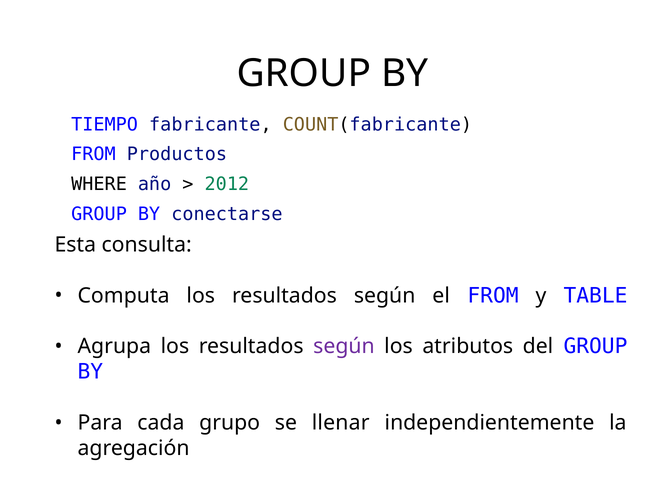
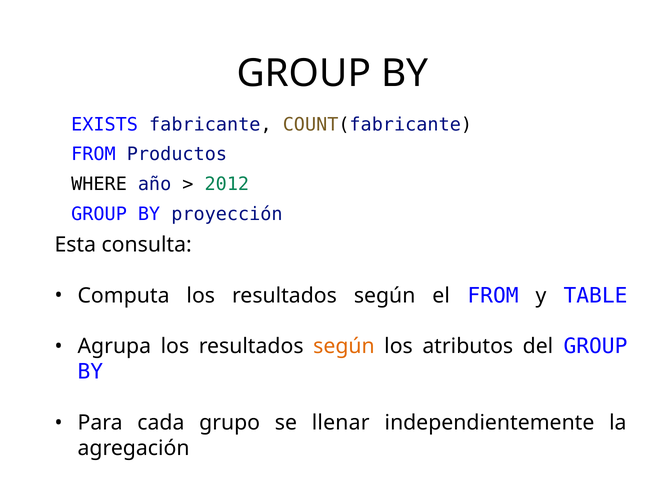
TIEMPO: TIEMPO -> EXISTS
conectarse: conectarse -> proyección
según at (344, 347) colour: purple -> orange
